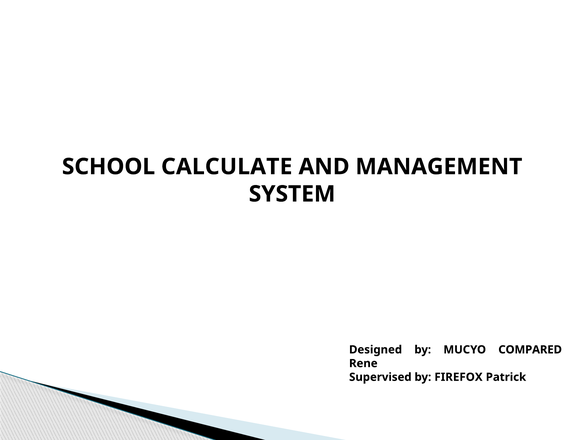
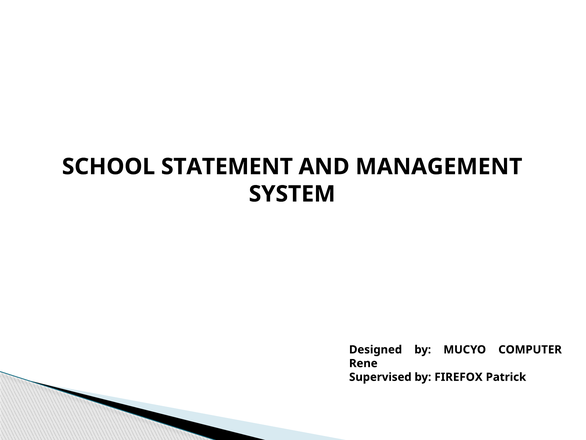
CALCULATE: CALCULATE -> STATEMENT
COMPARED: COMPARED -> COMPUTER
